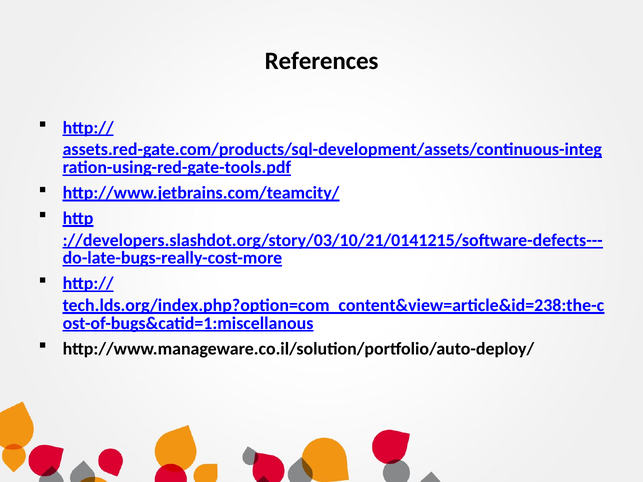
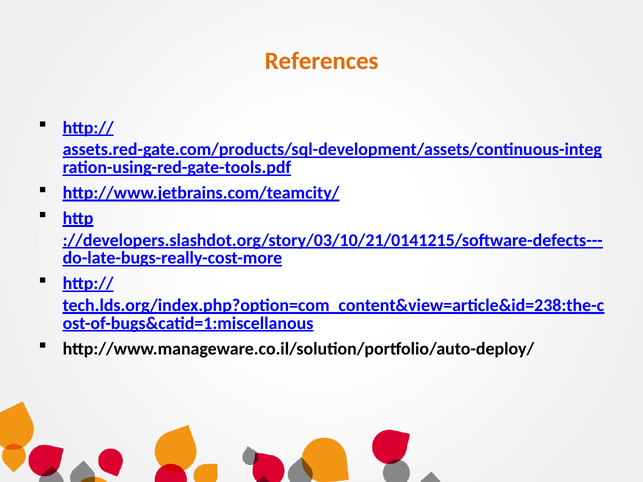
References colour: black -> orange
